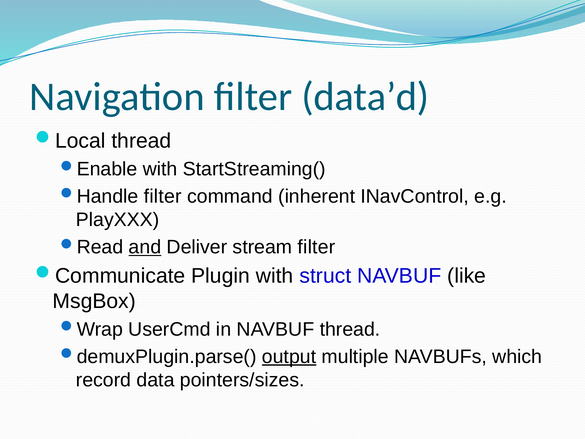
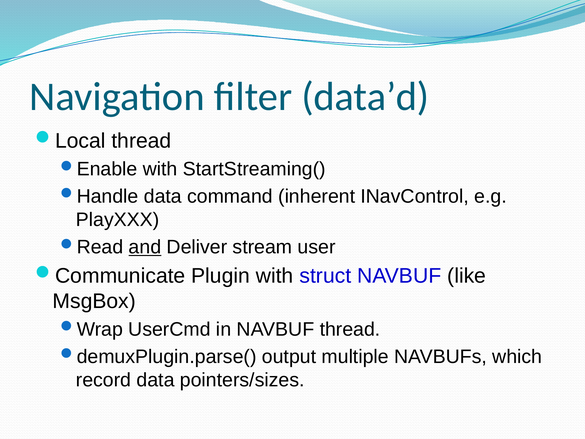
filter at (163, 196): filter -> data
stream filter: filter -> user
output underline: present -> none
